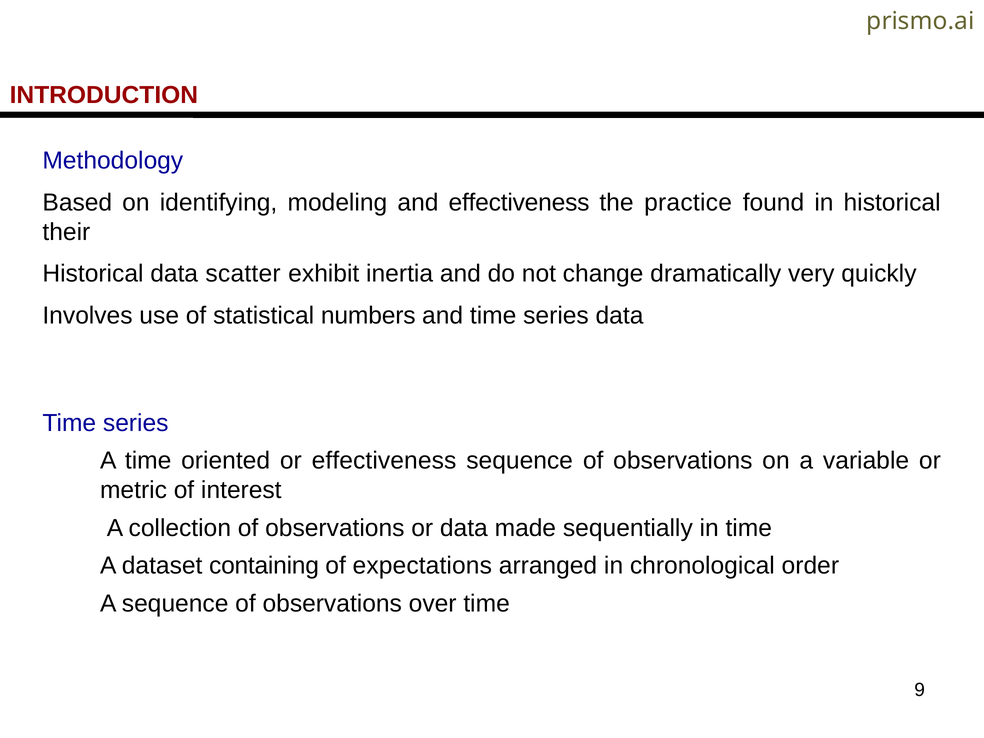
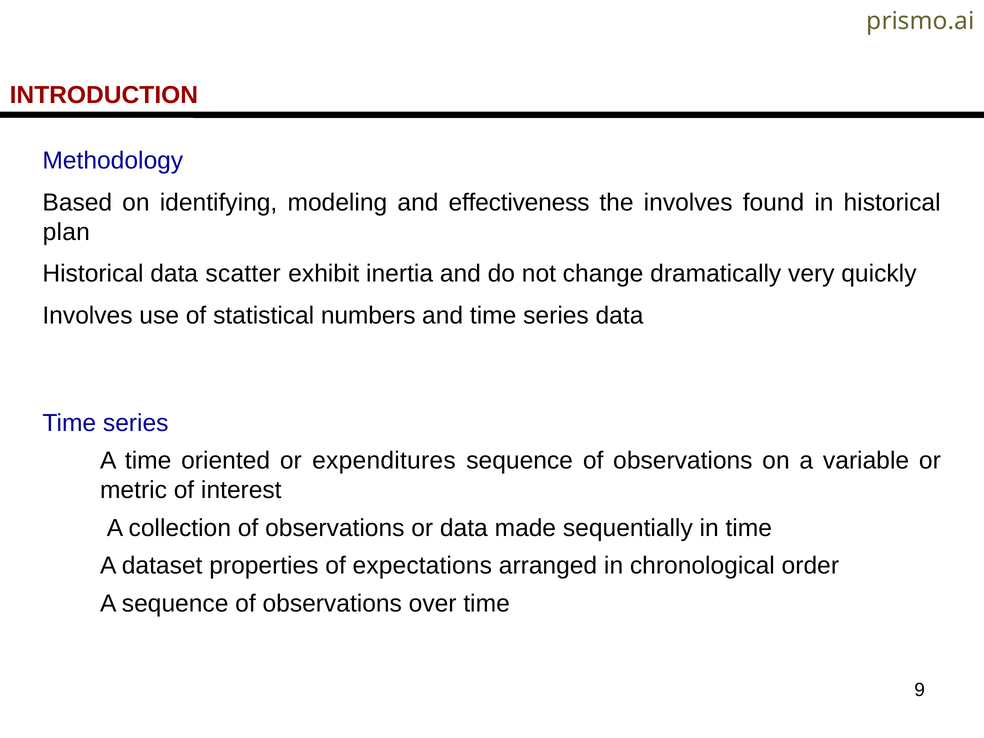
the practice: practice -> involves
their: their -> plan
or effectiveness: effectiveness -> expenditures
containing: containing -> properties
